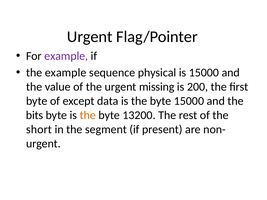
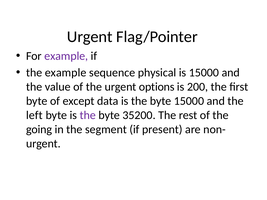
missing: missing -> options
bits: bits -> left
the at (88, 115) colour: orange -> purple
13200: 13200 -> 35200
short: short -> going
